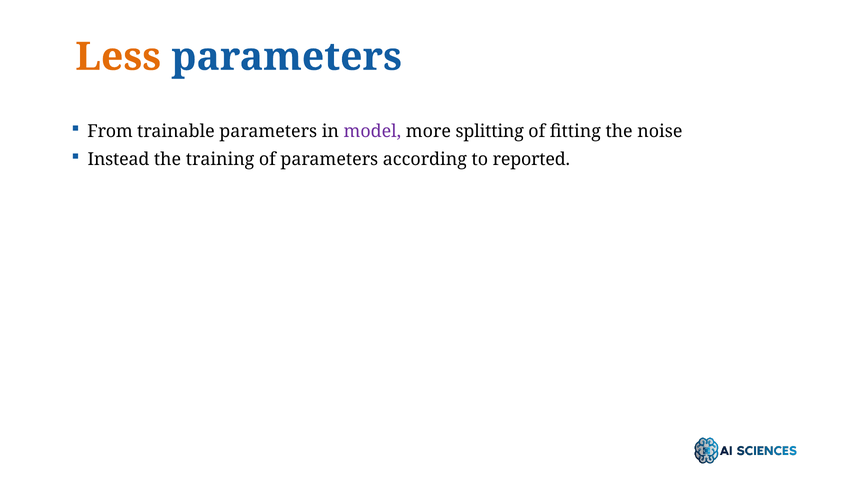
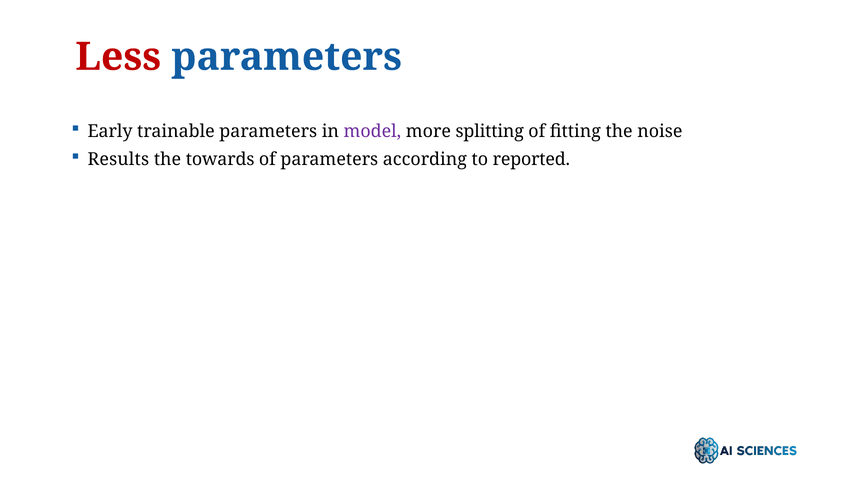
Less colour: orange -> red
From: From -> Early
Instead: Instead -> Results
training: training -> towards
